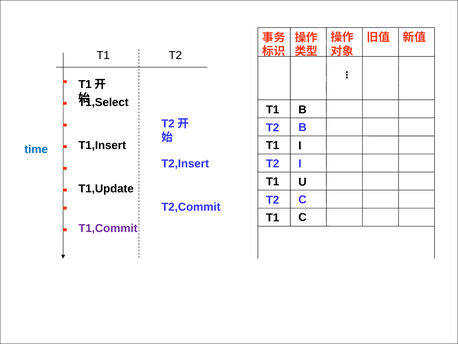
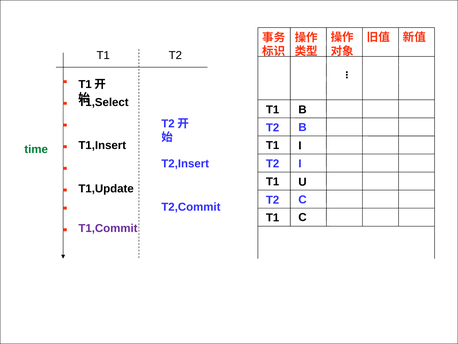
time colour: blue -> green
